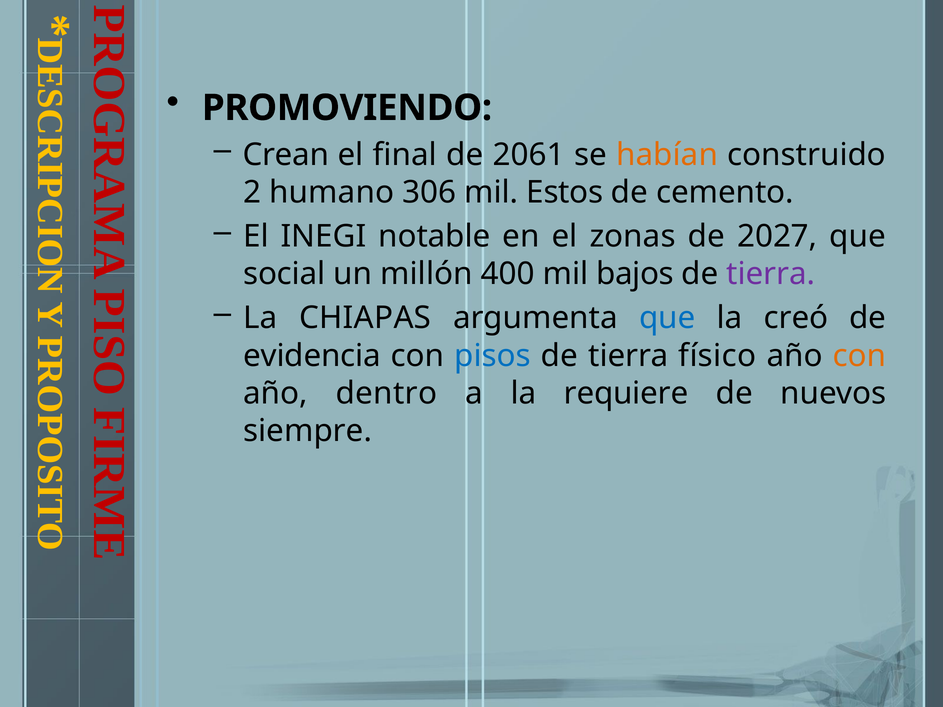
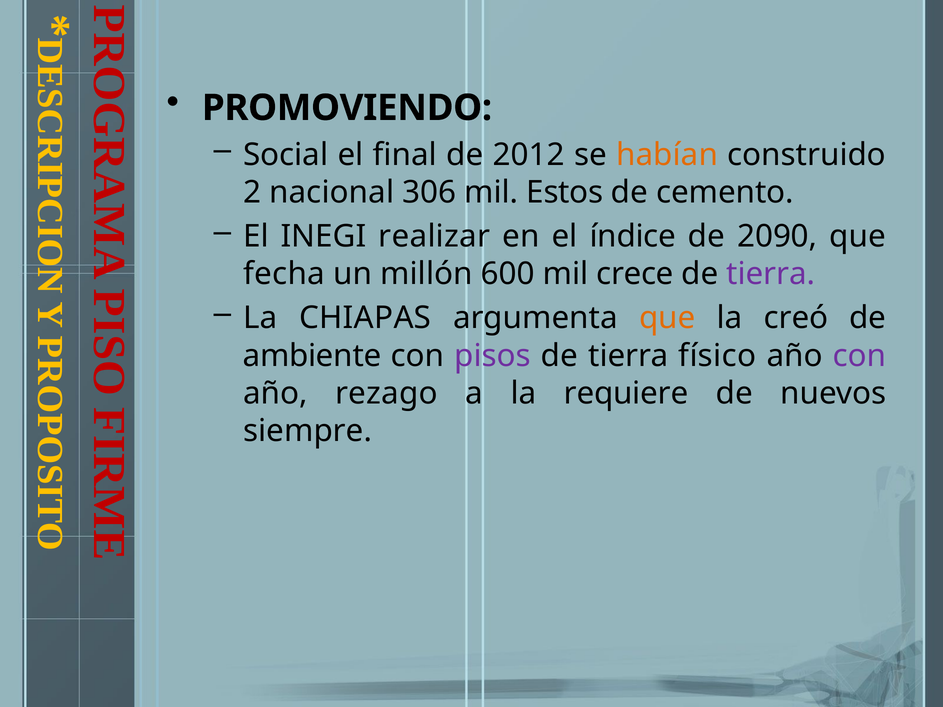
Crean: Crean -> Social
2061: 2061 -> 2012
humano: humano -> nacional
notable: notable -> realizar
zonas: zonas -> índice
2027: 2027 -> 2090
social: social -> fecha
400: 400 -> 600
bajos: bajos -> crece
que at (667, 318) colour: blue -> orange
evidencia: evidencia -> ambiente
pisos colour: blue -> purple
con at (860, 356) colour: orange -> purple
dentro: dentro -> rezago
